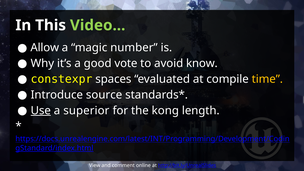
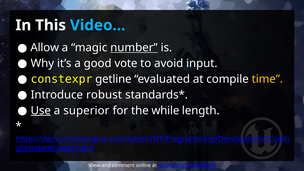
Video colour: light green -> light blue
number underline: none -> present
know: know -> input
spaces: spaces -> getline
source: source -> robust
kong: kong -> while
